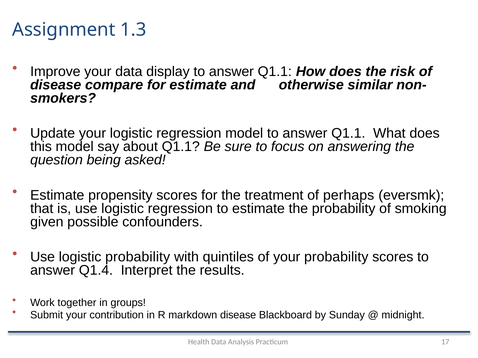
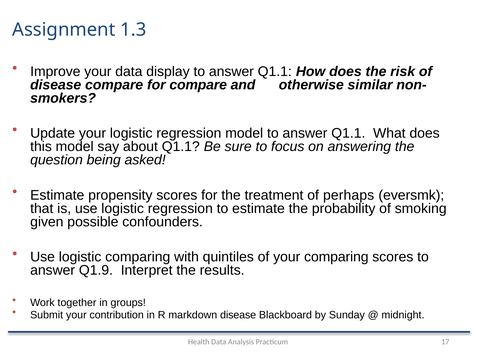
for estimate: estimate -> compare
logistic probability: probability -> comparing
your probability: probability -> comparing
Q1.4: Q1.4 -> Q1.9
